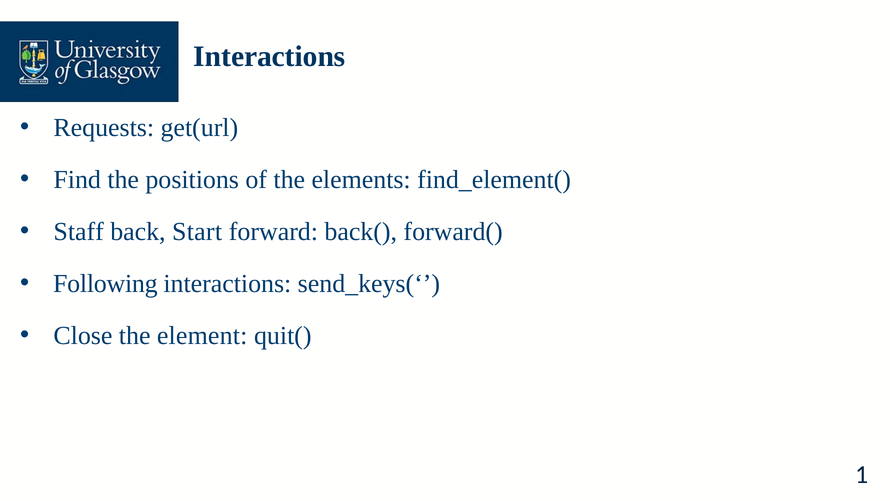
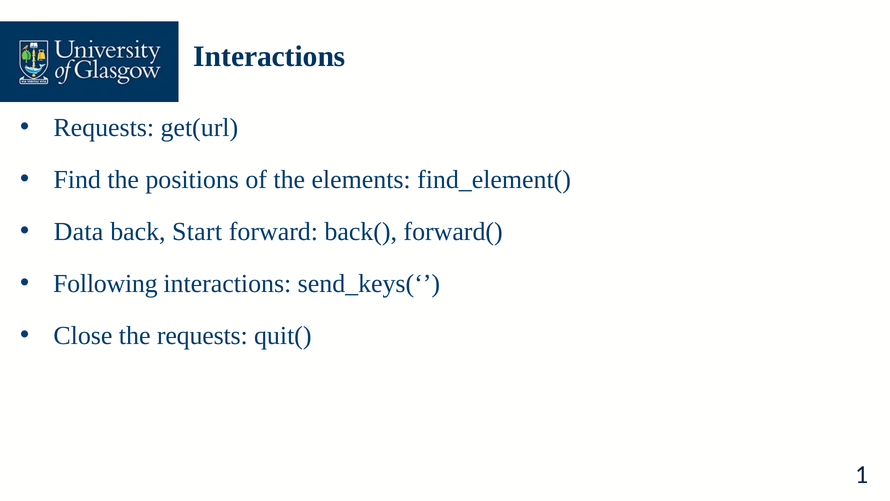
Staff: Staff -> Data
the element: element -> requests
